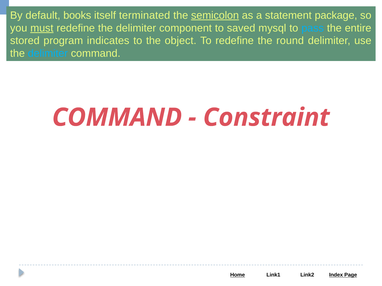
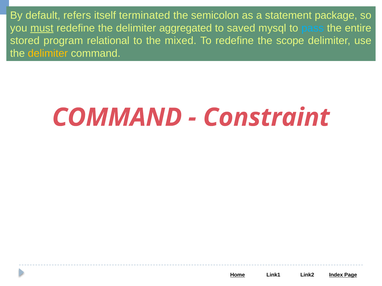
books: books -> refers
semicolon underline: present -> none
component: component -> aggregated
indicates: indicates -> relational
object: object -> mixed
round: round -> scope
delimiter at (48, 54) colour: light blue -> yellow
